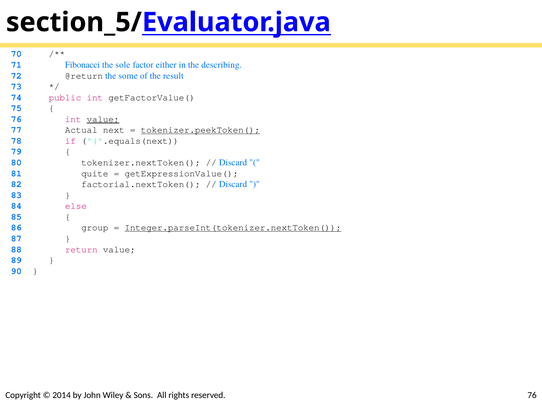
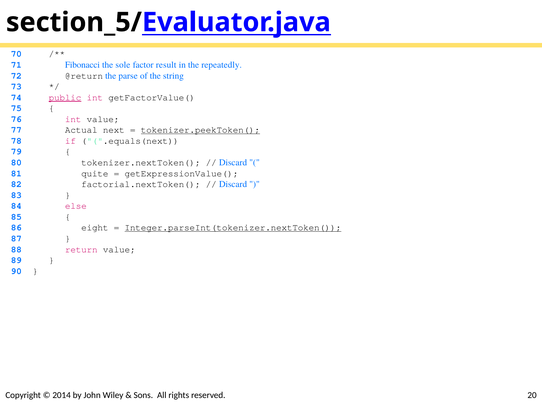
either: either -> result
describing: describing -> repeatedly
some: some -> parse
result: result -> string
public underline: none -> present
value at (103, 119) underline: present -> none
group: group -> eight
76 at (532, 395): 76 -> 20
